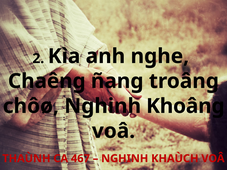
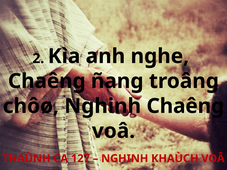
Nghinh Khoâng: Khoâng -> Chaêng
467: 467 -> 127
